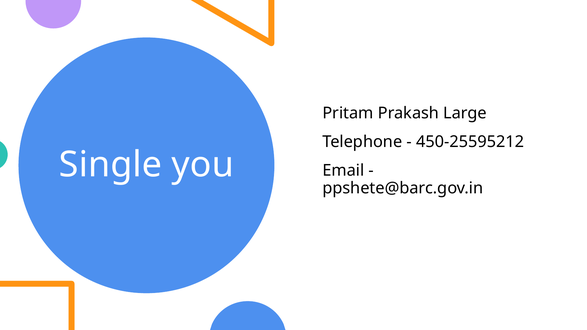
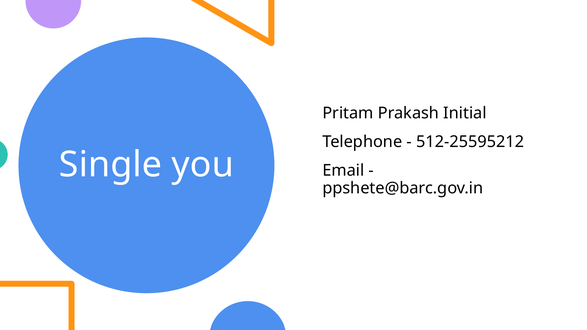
Large: Large -> Initial
450-25595212: 450-25595212 -> 512-25595212
